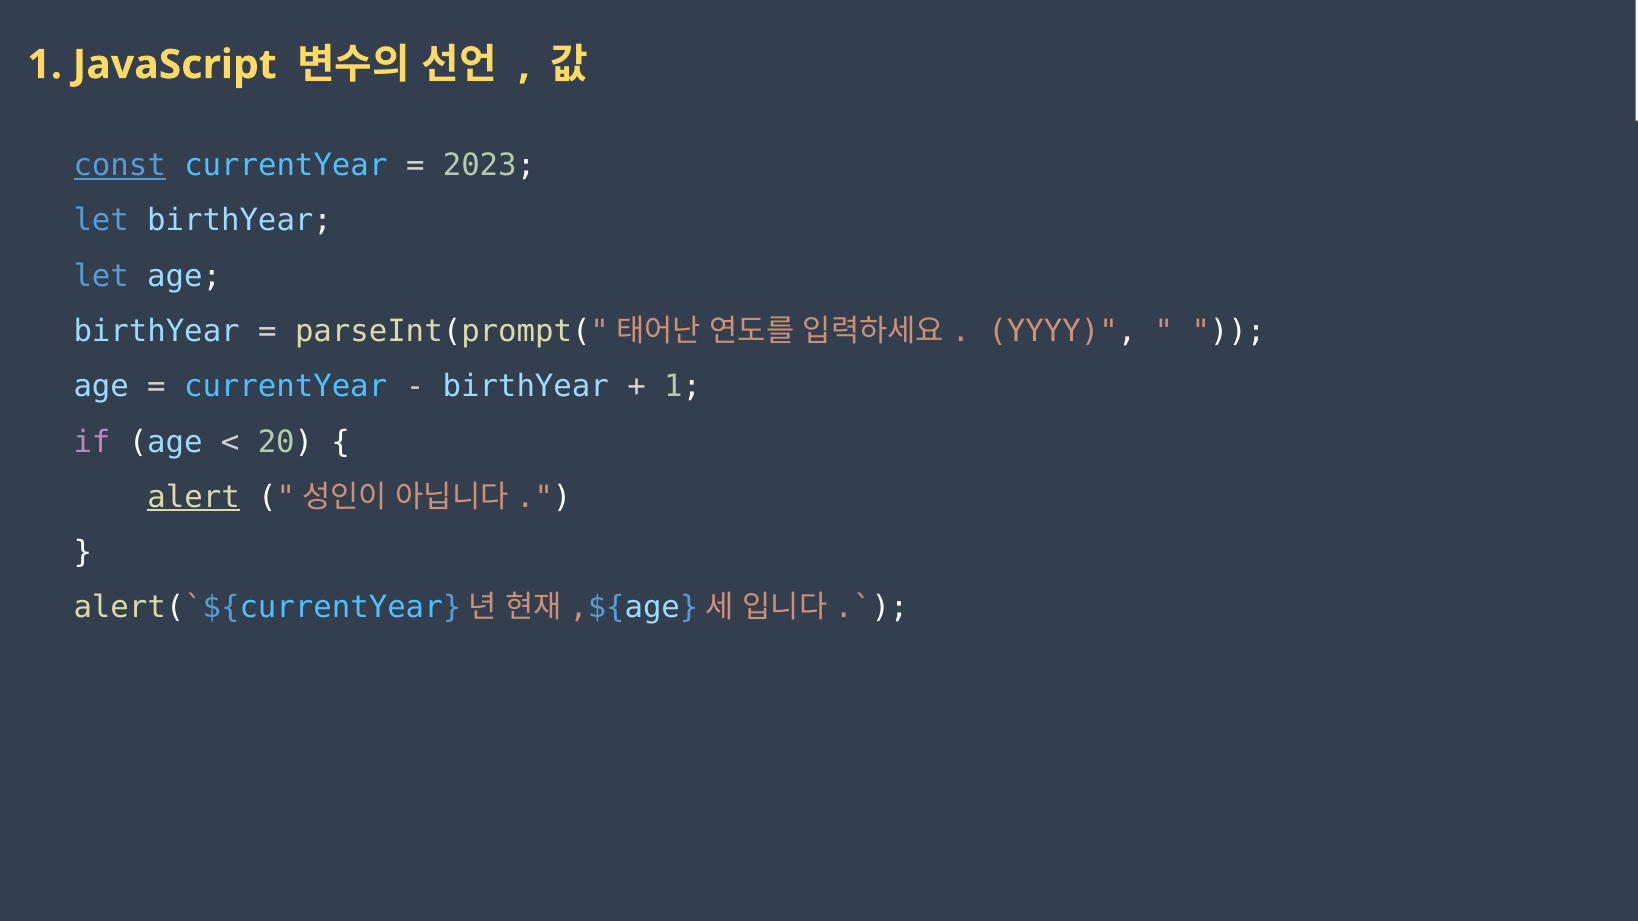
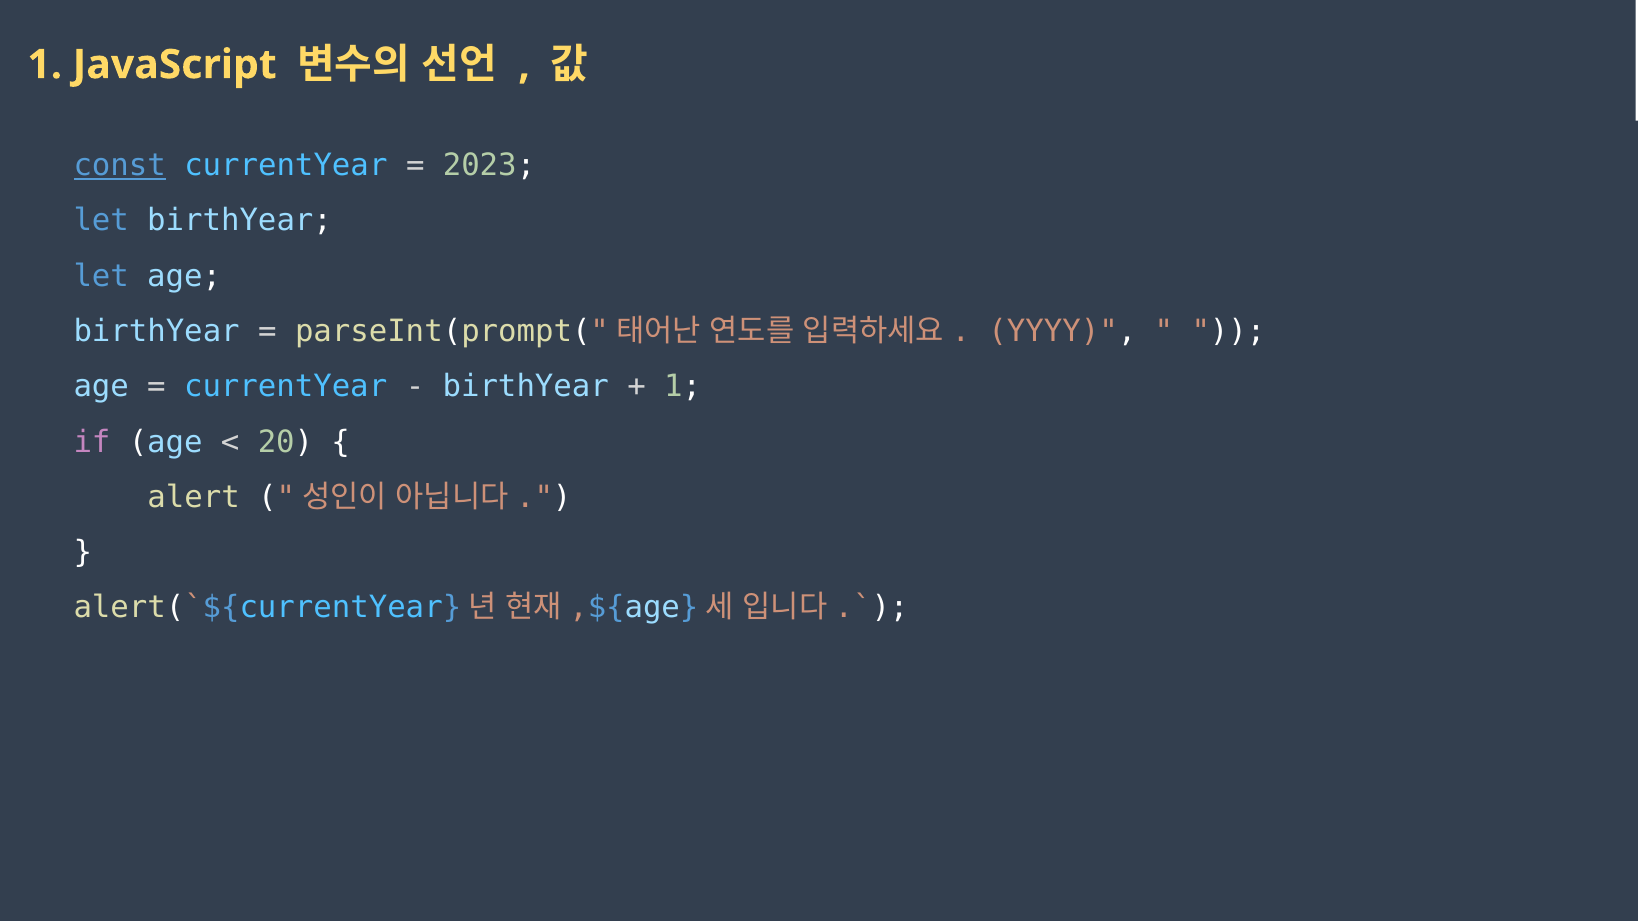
alert underline: present -> none
